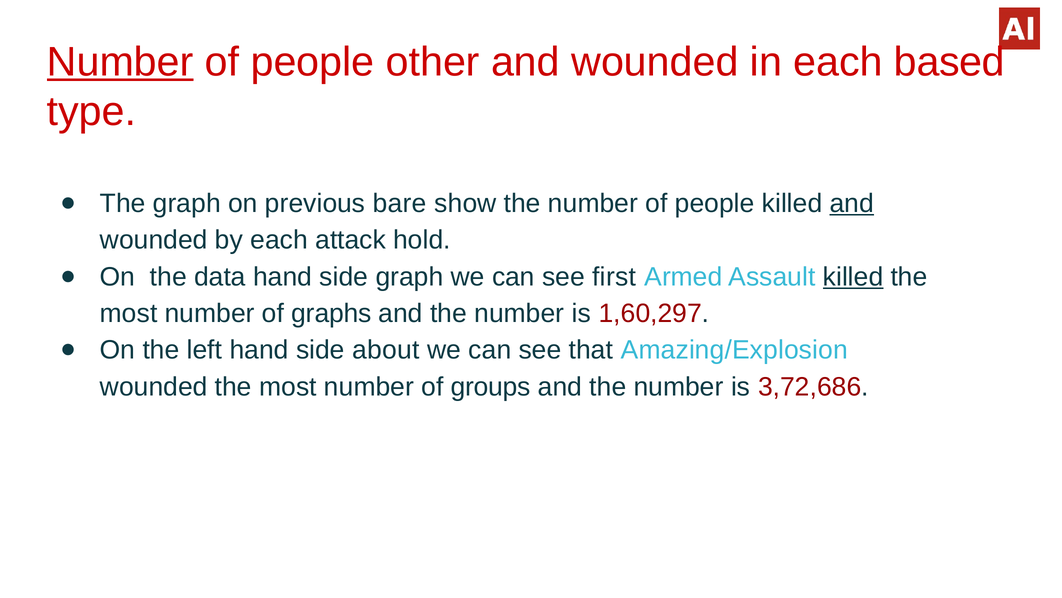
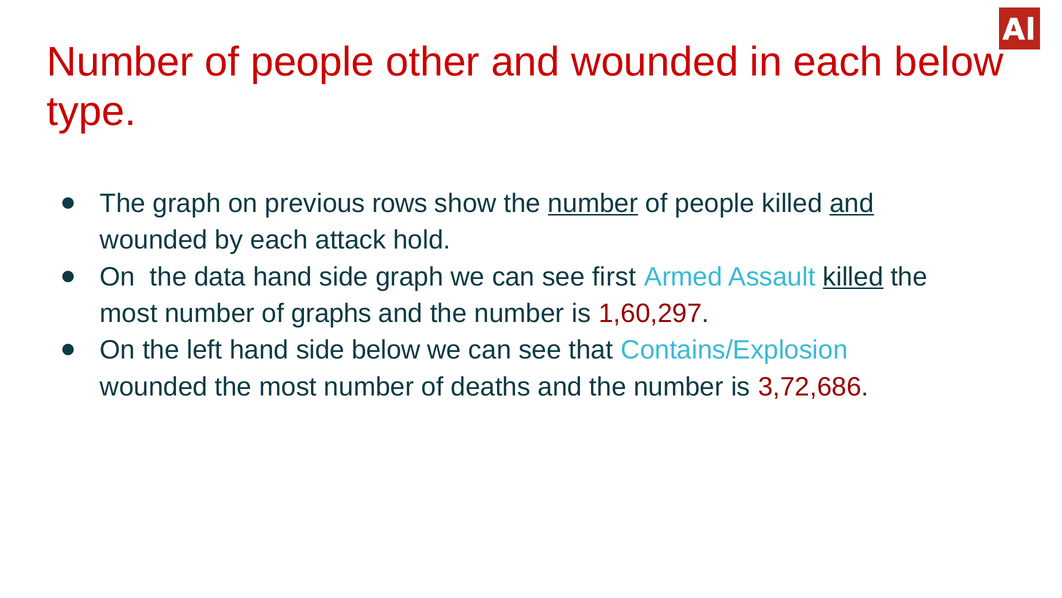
Number at (120, 62) underline: present -> none
each based: based -> below
bare: bare -> rows
number at (593, 203) underline: none -> present
side about: about -> below
Amazing/Explosion: Amazing/Explosion -> Contains/Explosion
groups: groups -> deaths
